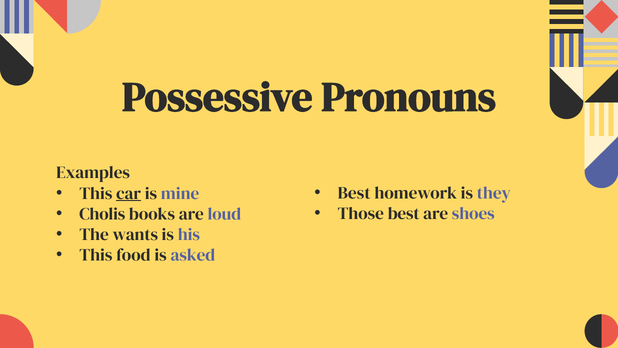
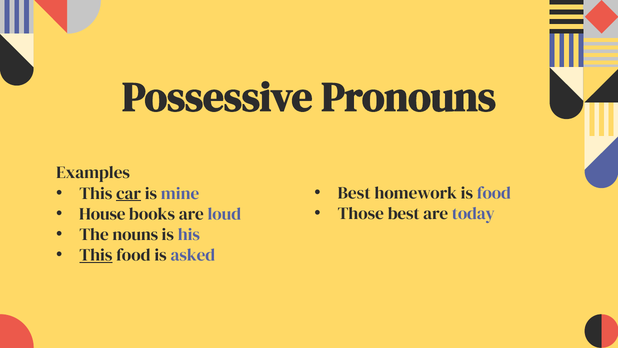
is they: they -> food
shoes: shoes -> today
Cholis: Cholis -> House
wants: wants -> nouns
This at (96, 255) underline: none -> present
